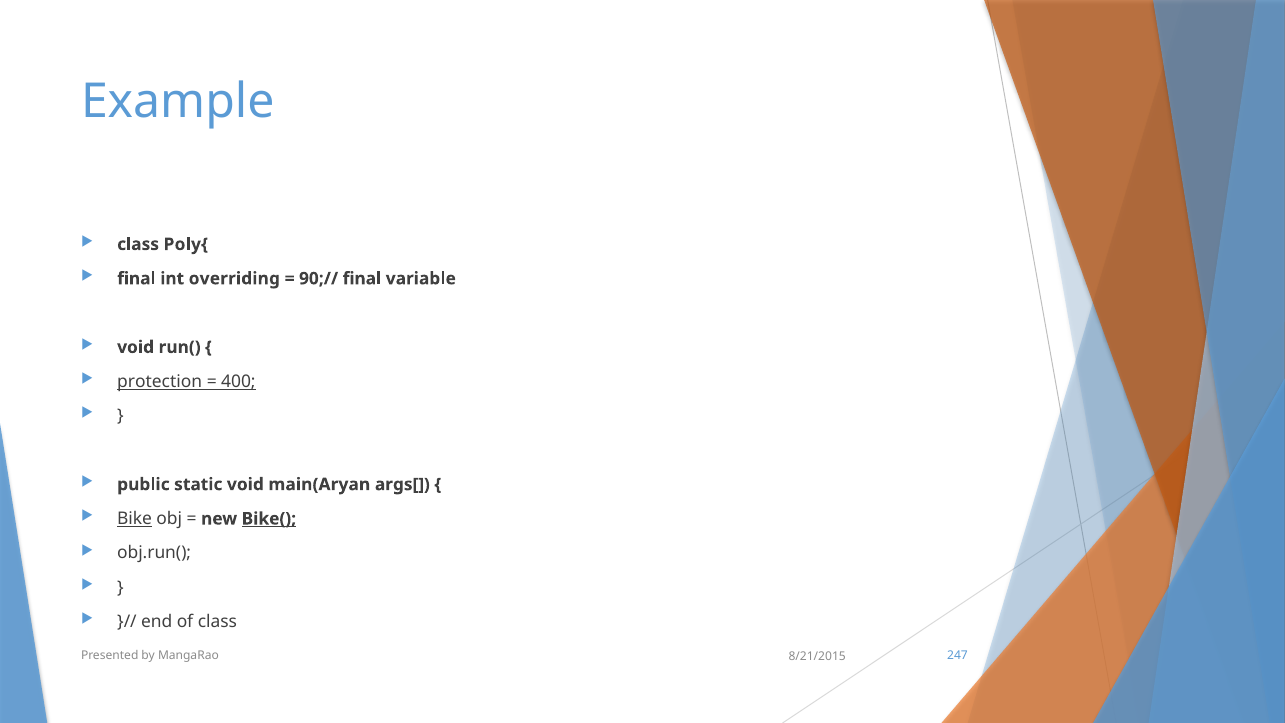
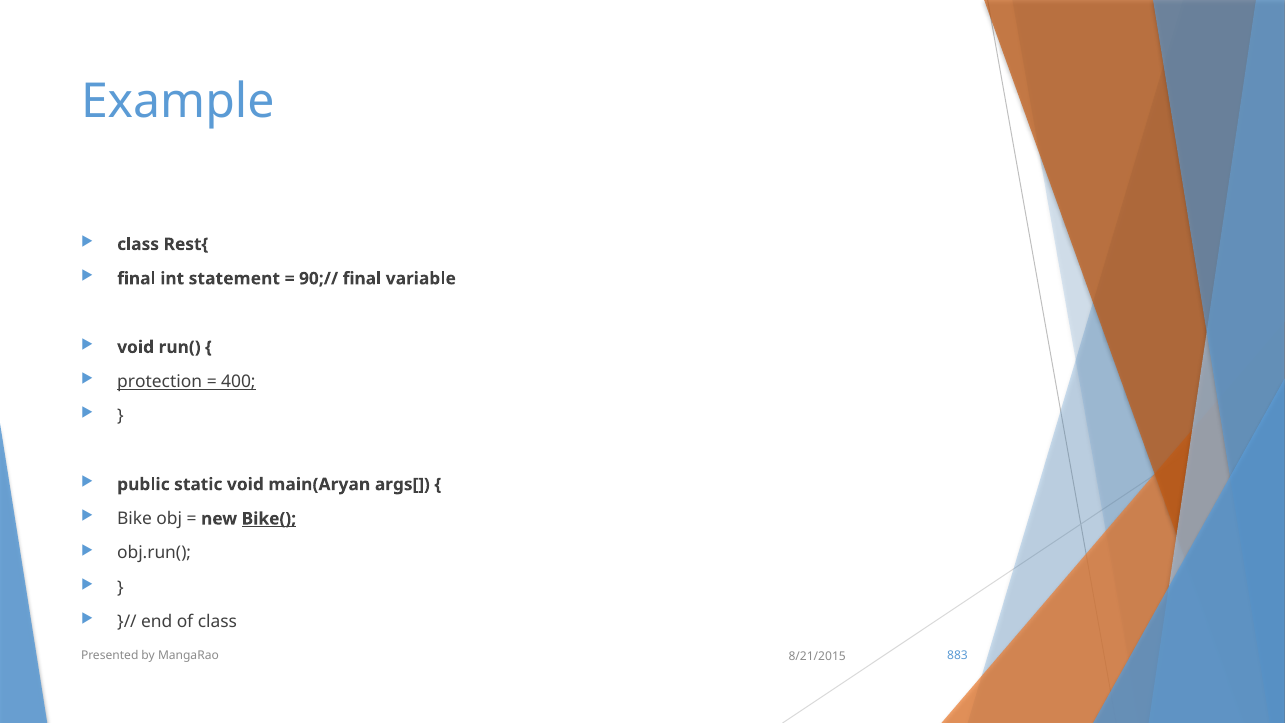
Poly{: Poly{ -> Rest{
overriding: overriding -> statement
Bike underline: present -> none
247: 247 -> 883
